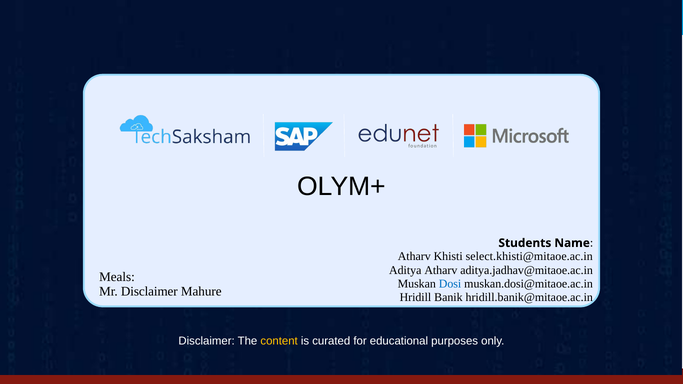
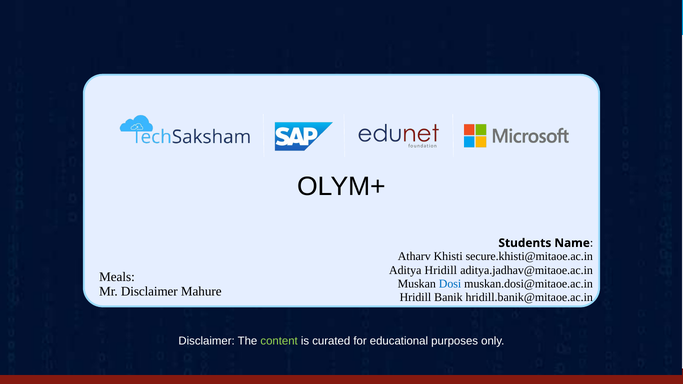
select.khisti@mitaoe.ac.in: select.khisti@mitaoe.ac.in -> secure.khisti@mitaoe.ac.in
Aditya Atharv: Atharv -> Hridill
content colour: yellow -> light green
